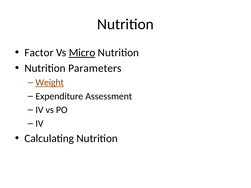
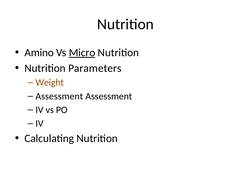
Factor: Factor -> Amino
Weight underline: present -> none
Expenditure at (59, 96): Expenditure -> Assessment
